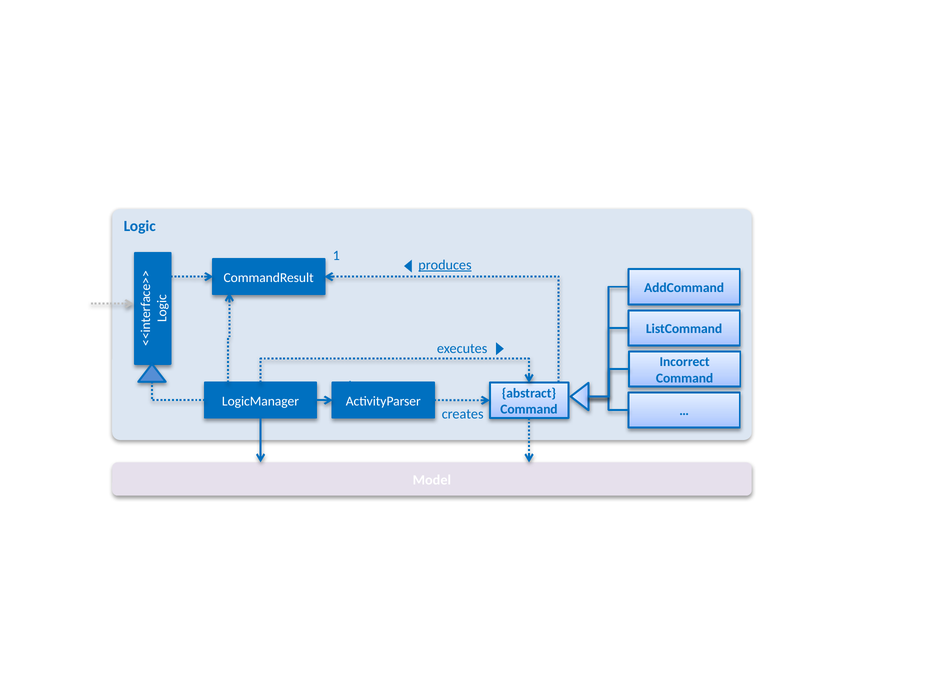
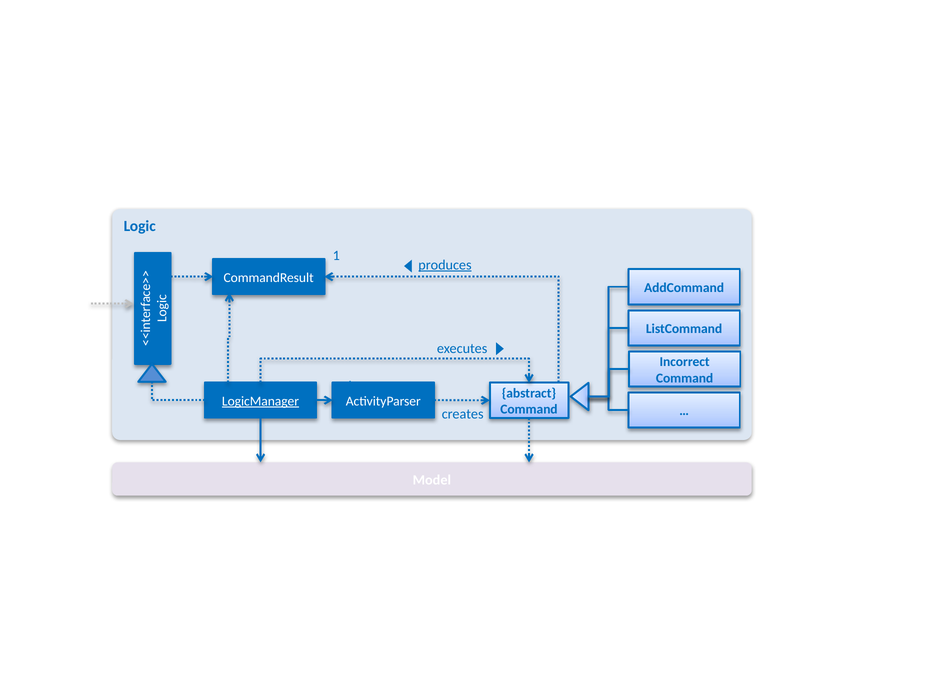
LogicManager underline: none -> present
